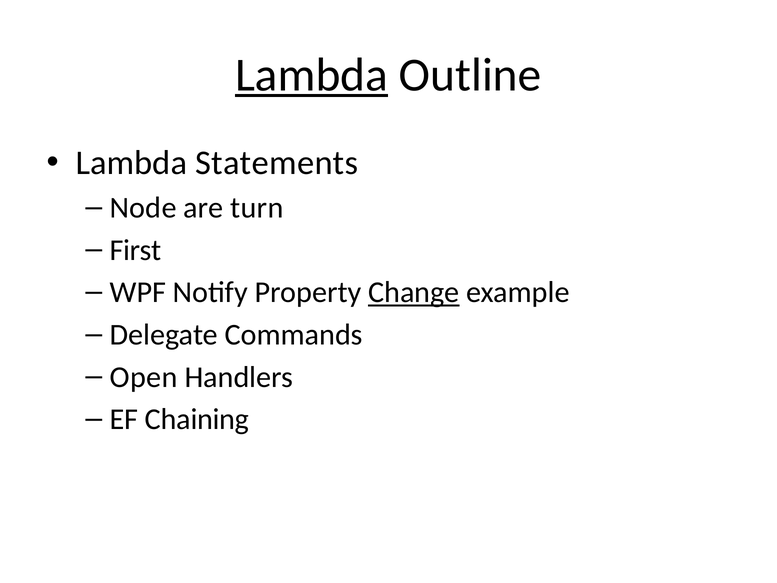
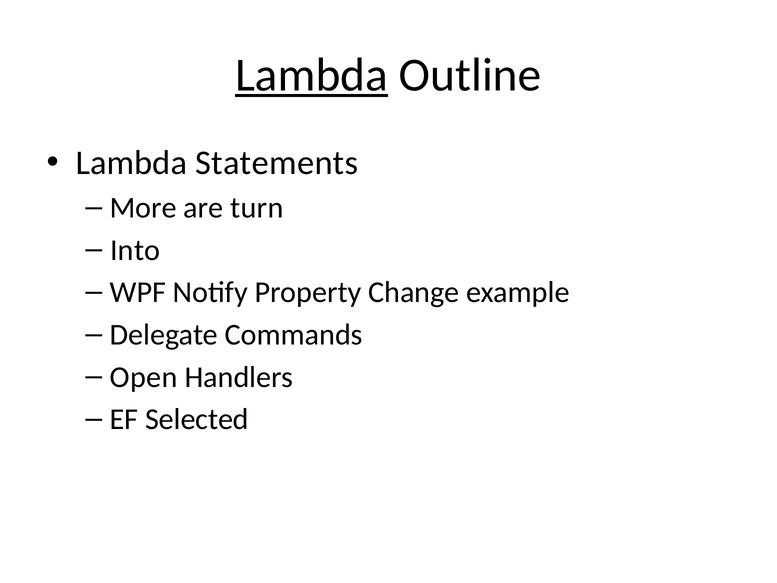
Node: Node -> More
First: First -> Into
Change underline: present -> none
Chaining: Chaining -> Selected
